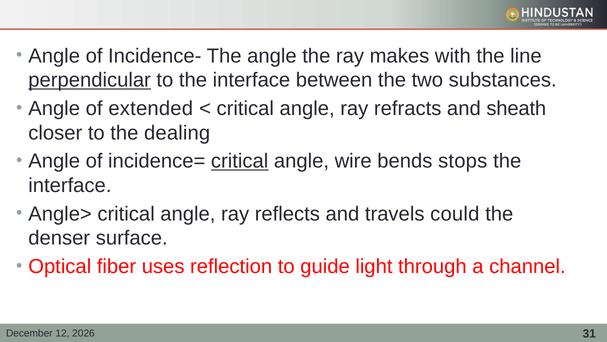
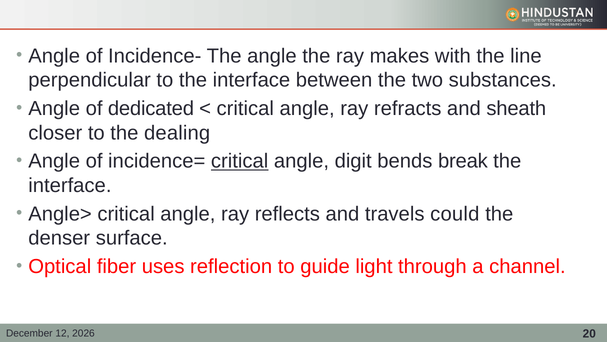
perpendicular underline: present -> none
extended: extended -> dedicated
wire: wire -> digit
stops: stops -> break
31: 31 -> 20
